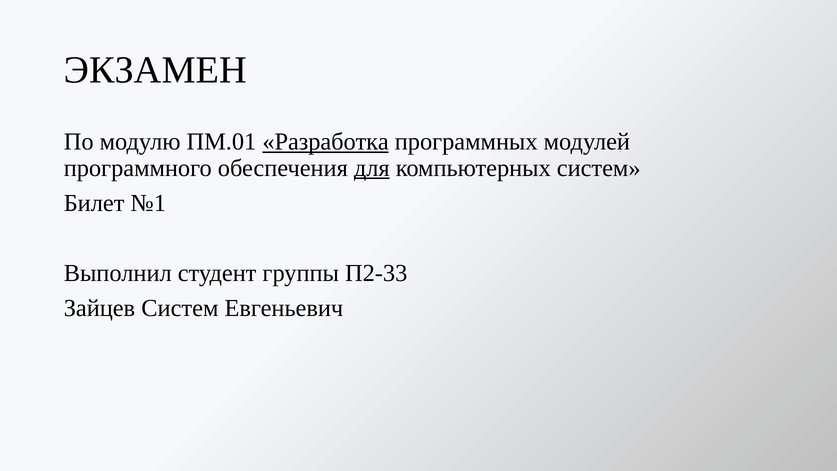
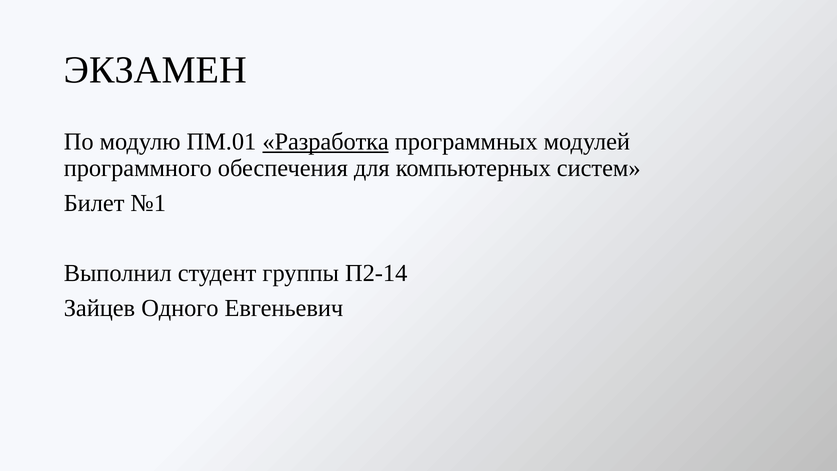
для underline: present -> none
П2-33: П2-33 -> П2-14
Зайцев Систем: Систем -> Одного
